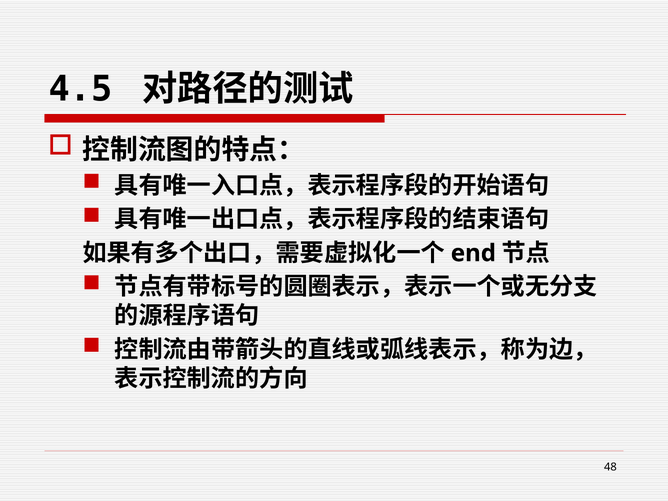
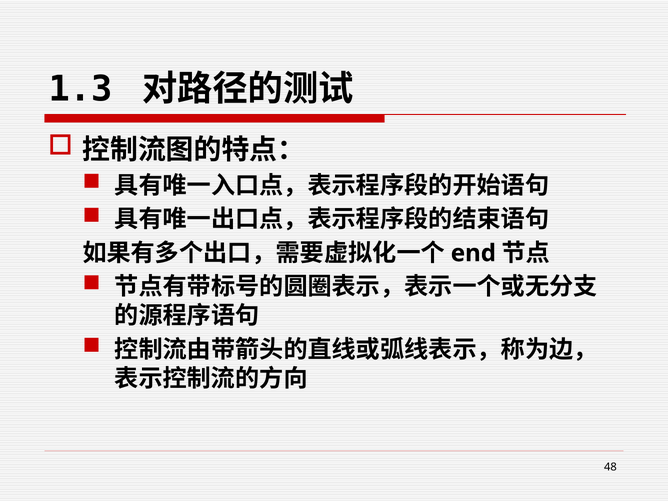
4.5: 4.5 -> 1.3
